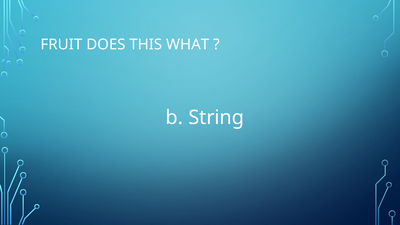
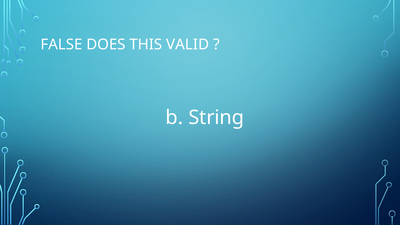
FRUIT: FRUIT -> FALSE
WHAT: WHAT -> VALID
